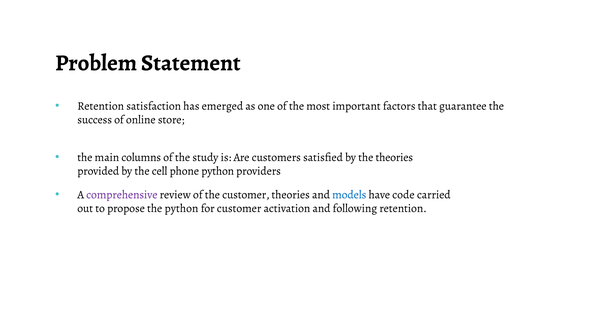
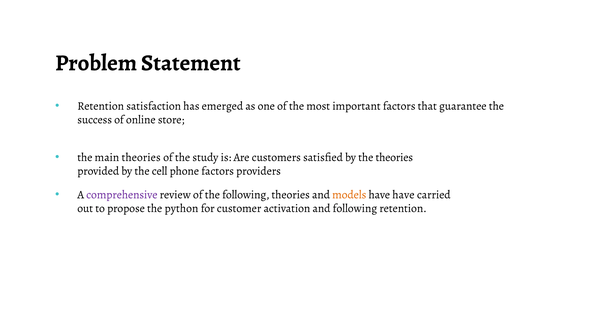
main columns: columns -> theories
phone python: python -> factors
the customer: customer -> following
models colour: blue -> orange
have code: code -> have
